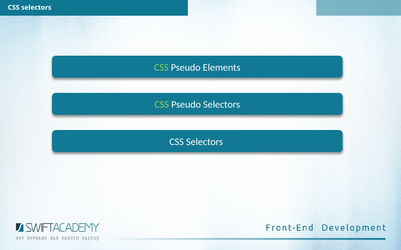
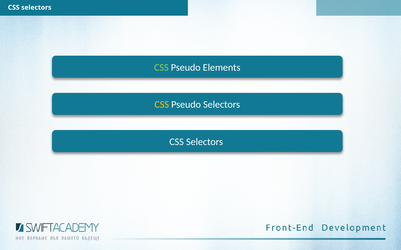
CSS at (162, 105) colour: light green -> yellow
